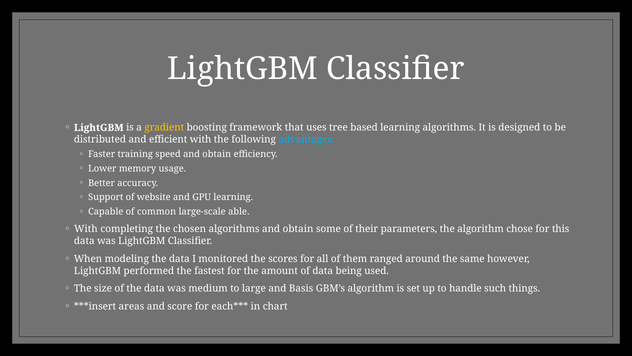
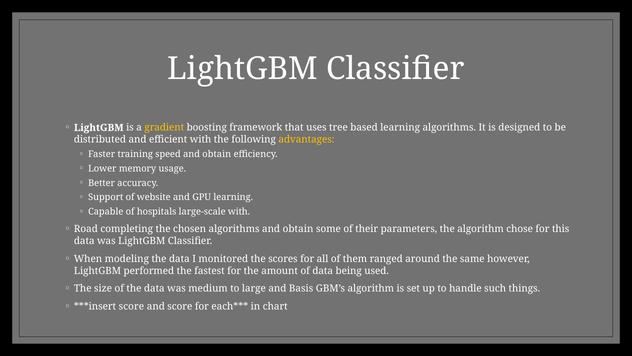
advantages colour: light blue -> yellow
common: common -> hospitals
large-scale able: able -> with
With at (86, 229): With -> Road
areas at (131, 306): areas -> score
